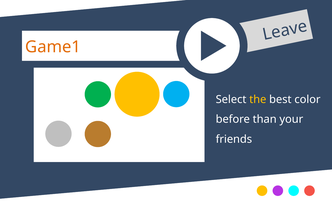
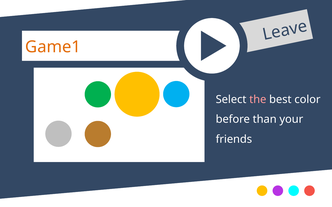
the colour: yellow -> pink
